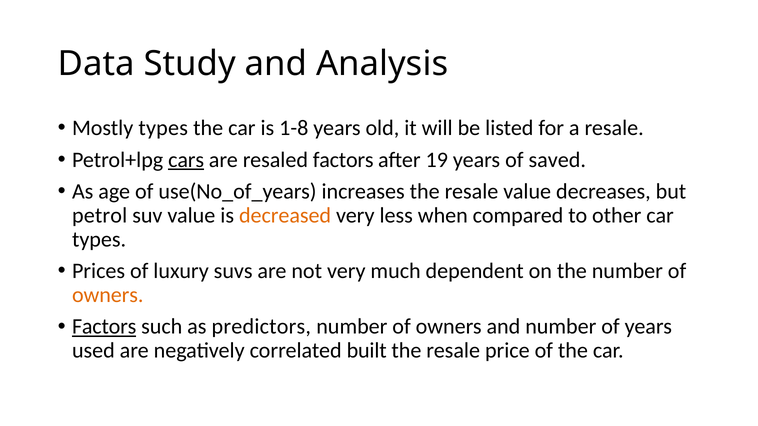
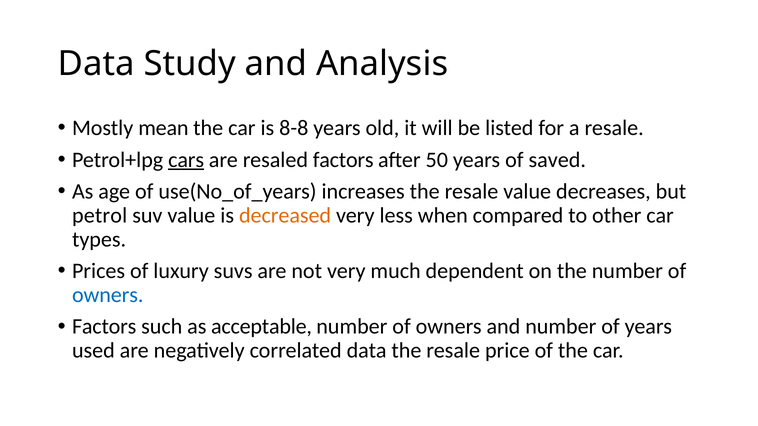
Mostly types: types -> mean
1-8: 1-8 -> 8-8
19: 19 -> 50
owners at (108, 295) colour: orange -> blue
Factors at (104, 327) underline: present -> none
predictors: predictors -> acceptable
correlated built: built -> data
